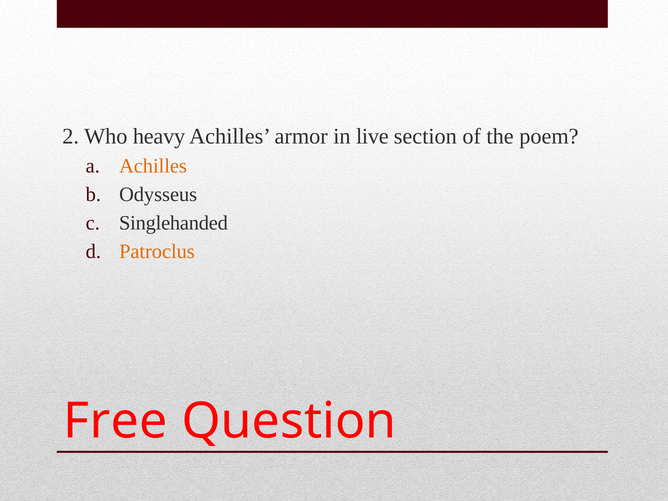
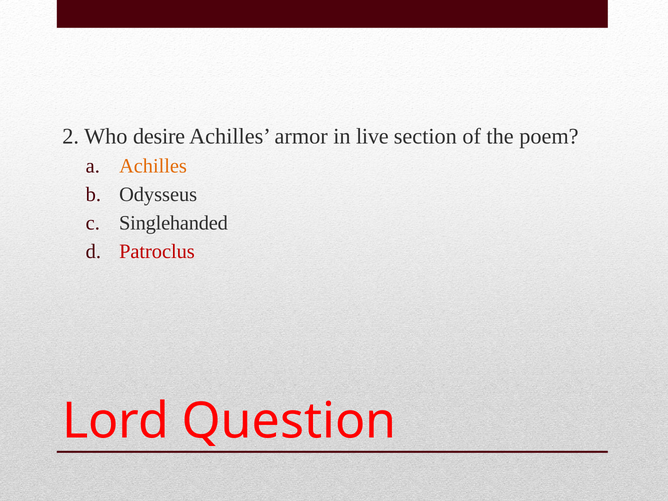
heavy: heavy -> desire
Patroclus colour: orange -> red
Free: Free -> Lord
